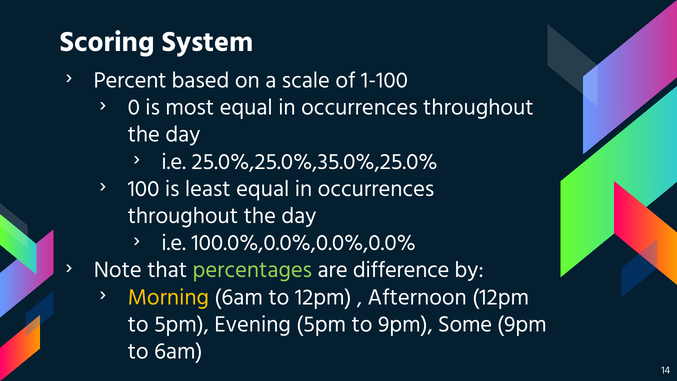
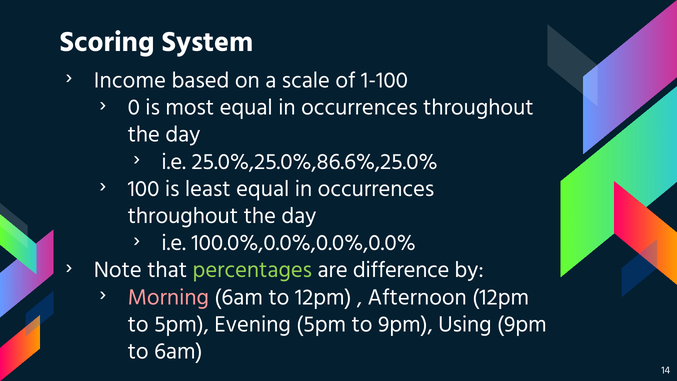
Percent: Percent -> Income
25.0%,25.0%,35.0%,25.0%: 25.0%,25.0%,35.0%,25.0% -> 25.0%,25.0%,86.6%,25.0%
Morning colour: yellow -> pink
Some: Some -> Using
